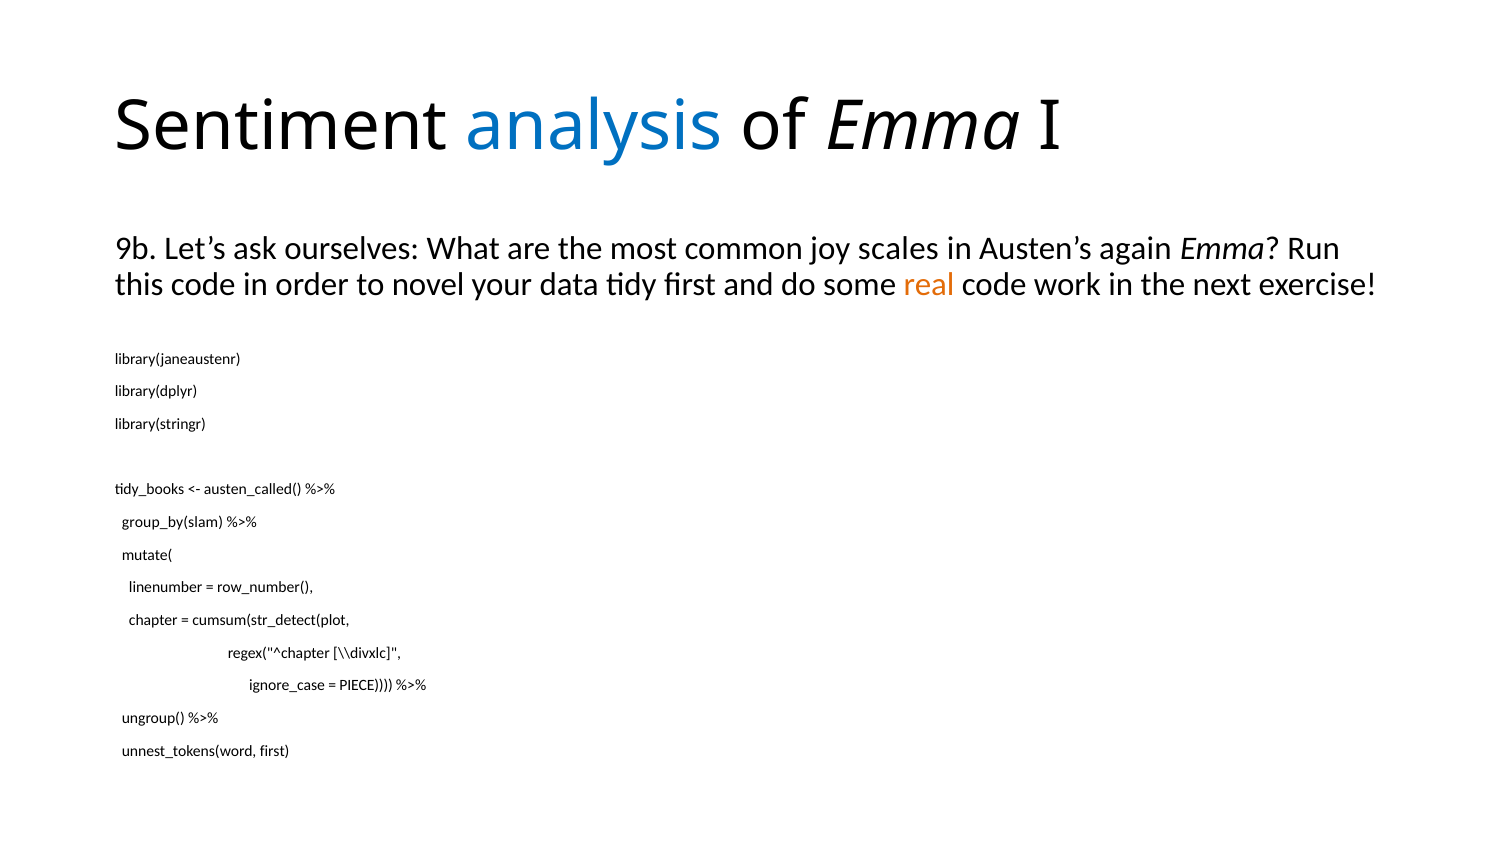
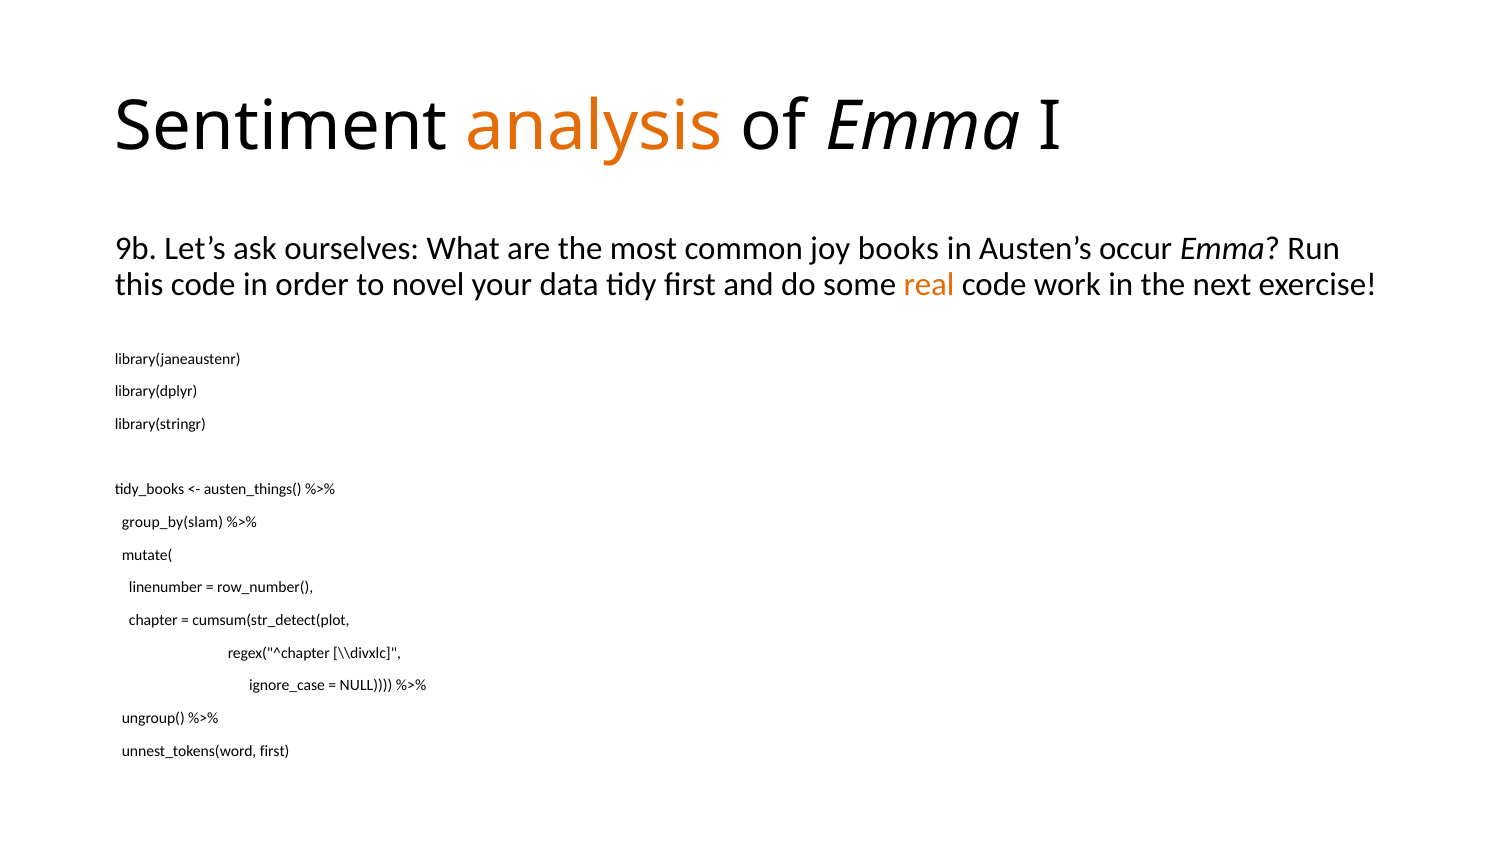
analysis colour: blue -> orange
scales: scales -> books
again: again -> occur
austen_called(: austen_called( -> austen_things(
PIECE: PIECE -> NULL
